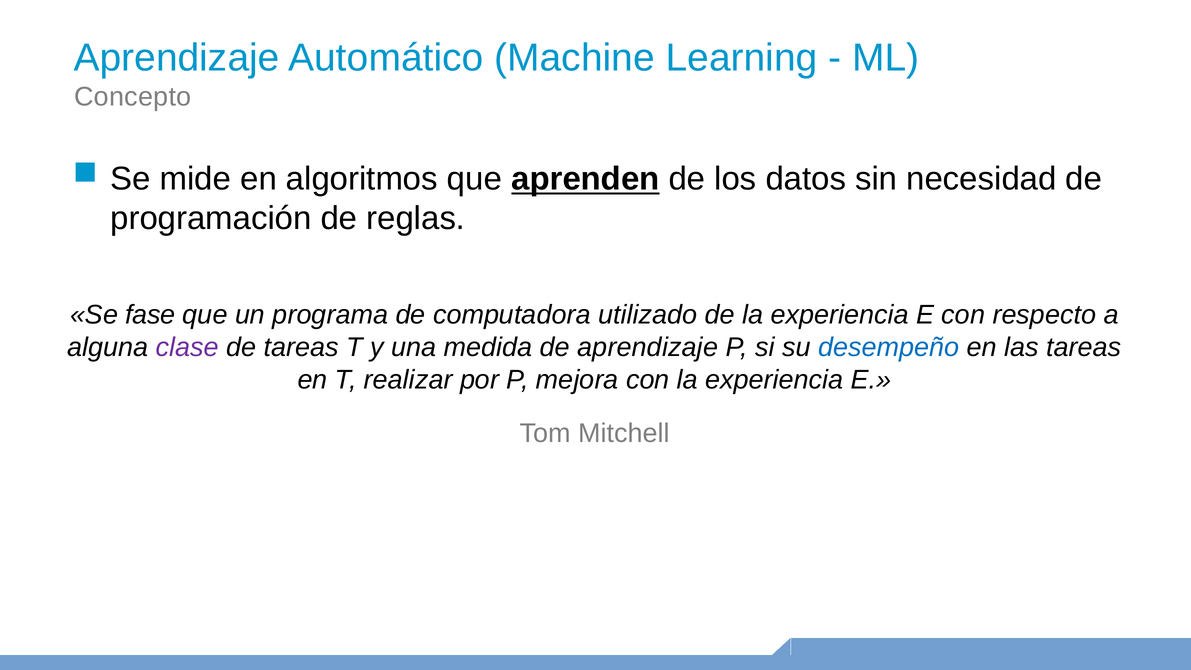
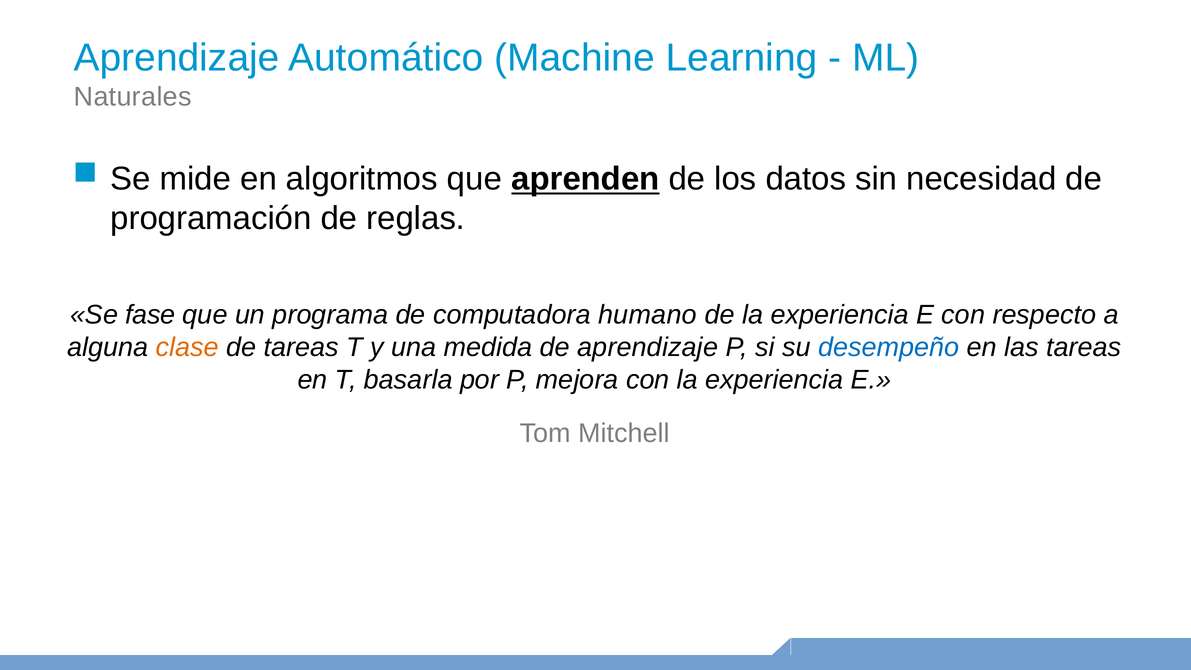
Concepto: Concepto -> Naturales
utilizado: utilizado -> humano
clase colour: purple -> orange
realizar: realizar -> basarla
